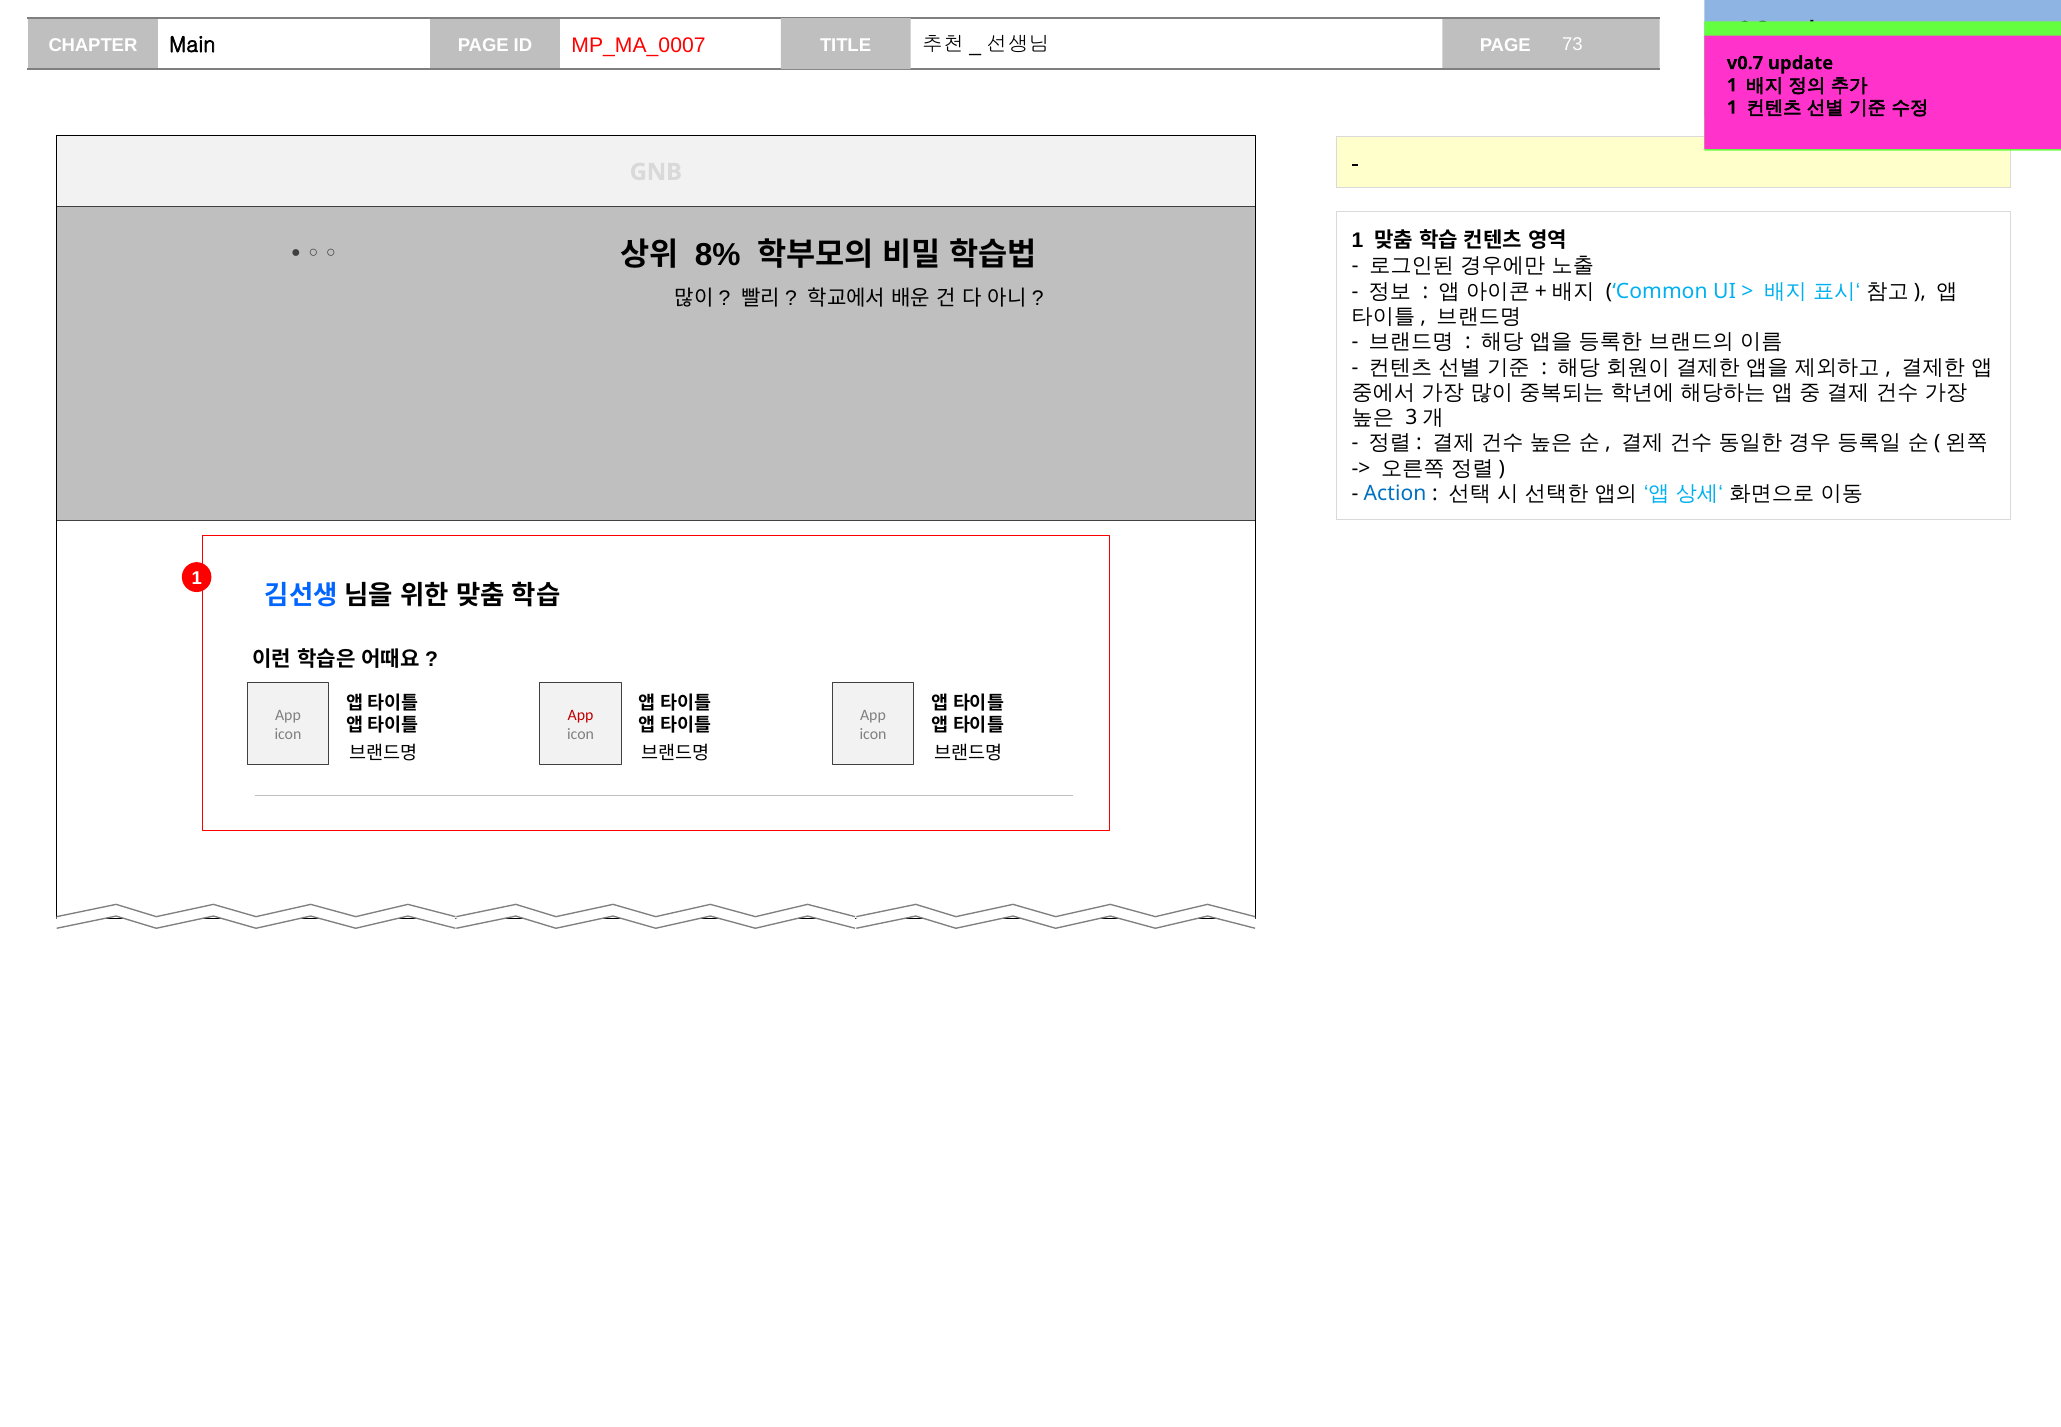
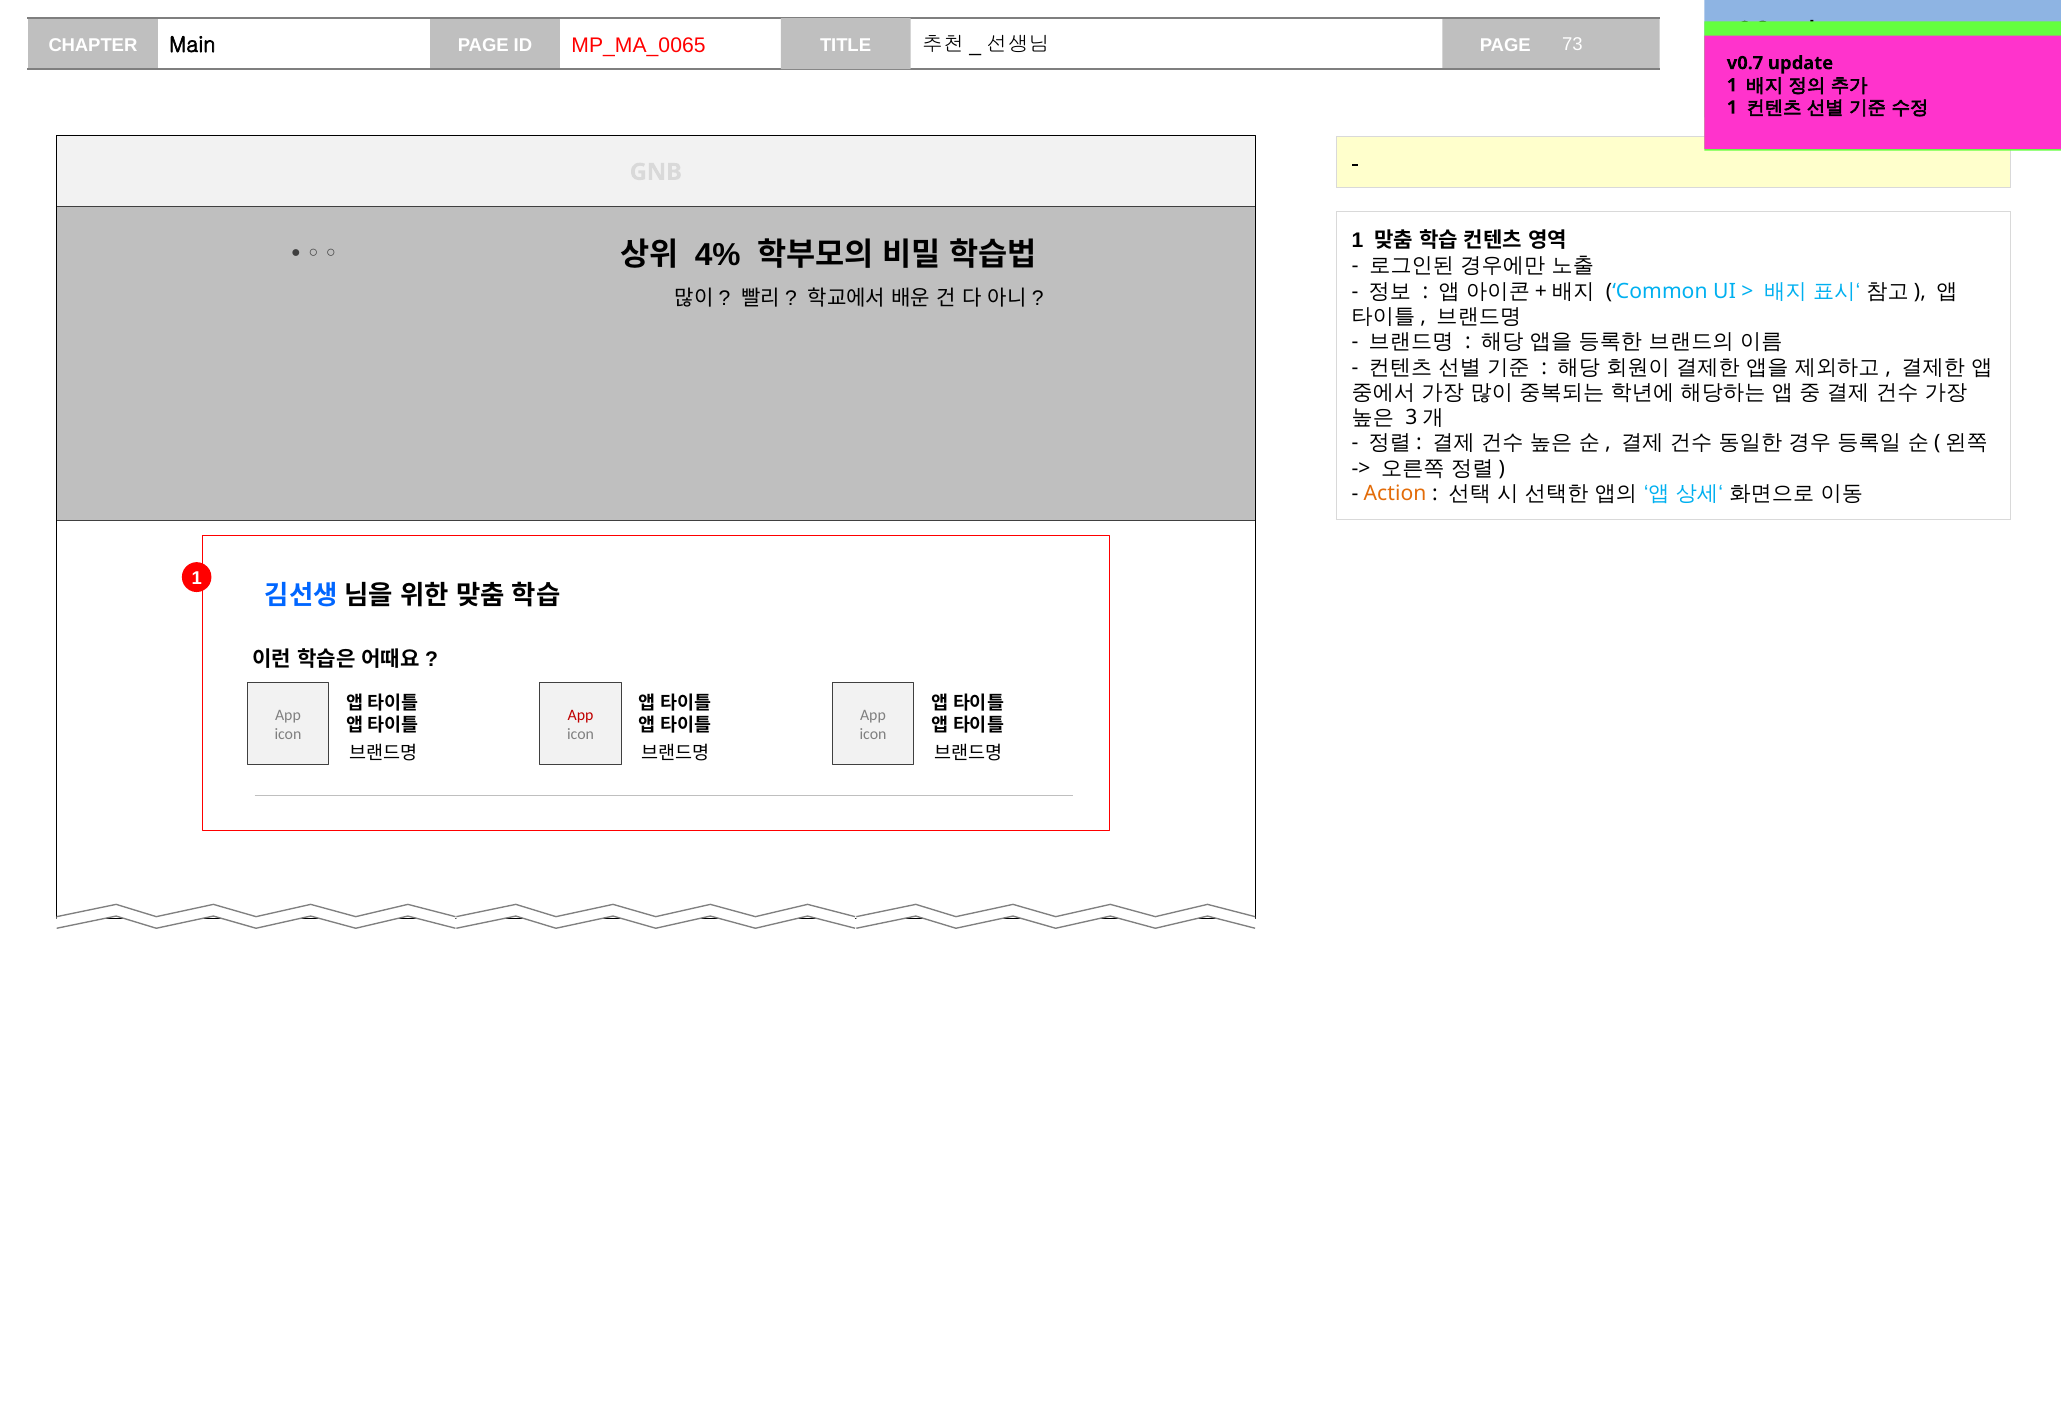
MP_MA_0007: MP_MA_0007 -> MP_MA_0065
8%: 8% -> 4%
Action colour: blue -> orange
